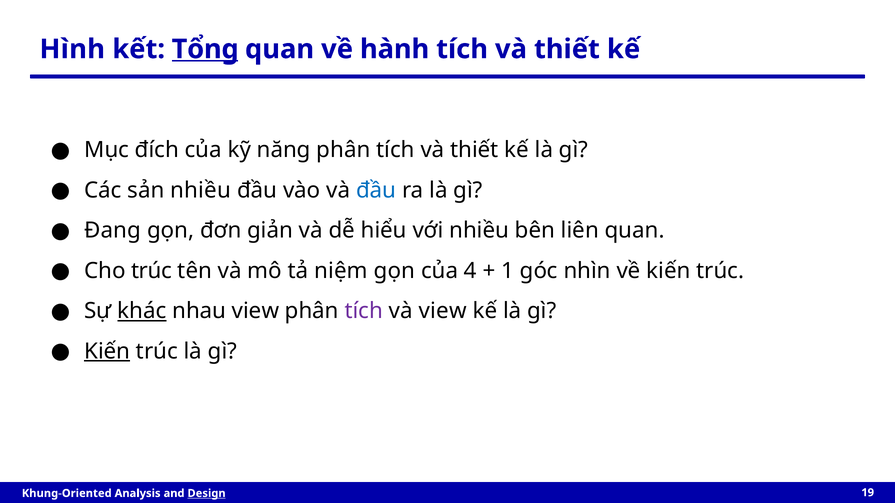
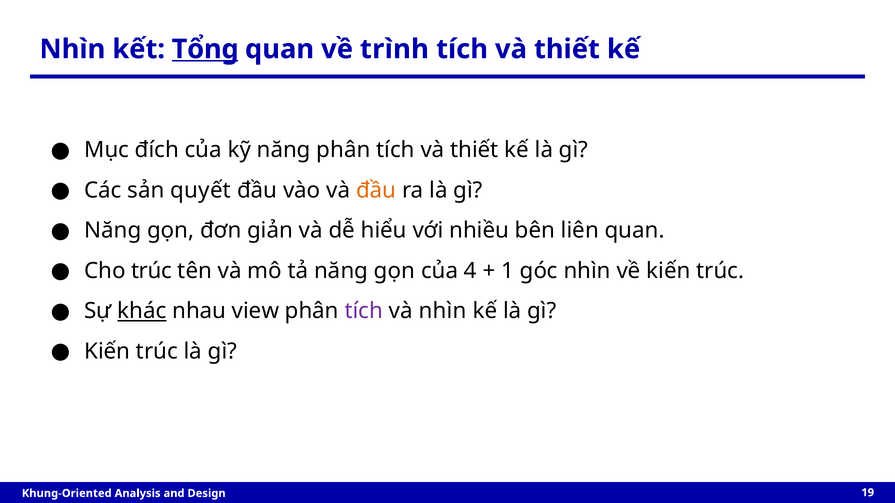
Hình at (72, 49): Hình -> Nhìn
hành: hành -> trình
sản nhiều: nhiều -> quyết
đầu at (376, 190) colour: blue -> orange
Đang at (113, 231): Đang -> Năng
tả niệm: niệm -> năng
và view: view -> nhìn
Kiến at (107, 352) underline: present -> none
Design underline: present -> none
